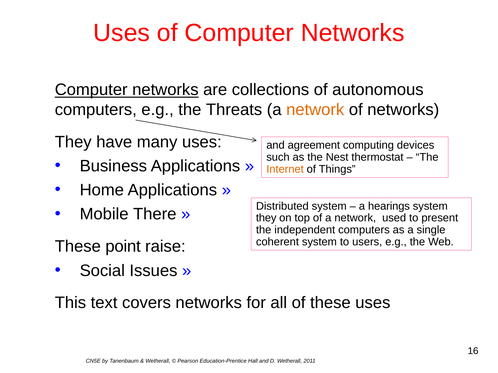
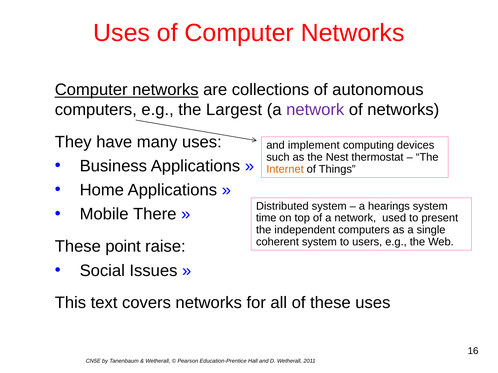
Threats: Threats -> Largest
network at (315, 110) colour: orange -> purple
agreement: agreement -> implement
they at (266, 218): they -> time
